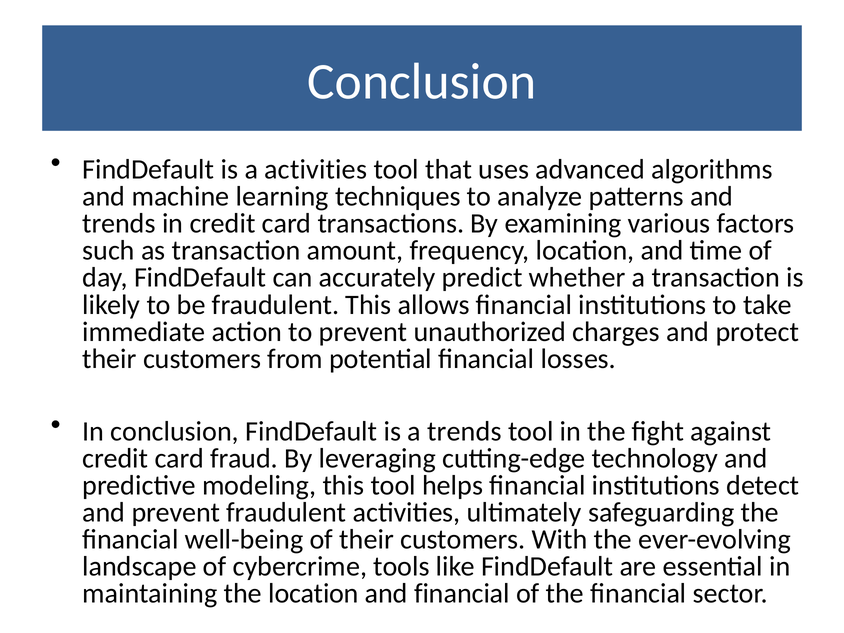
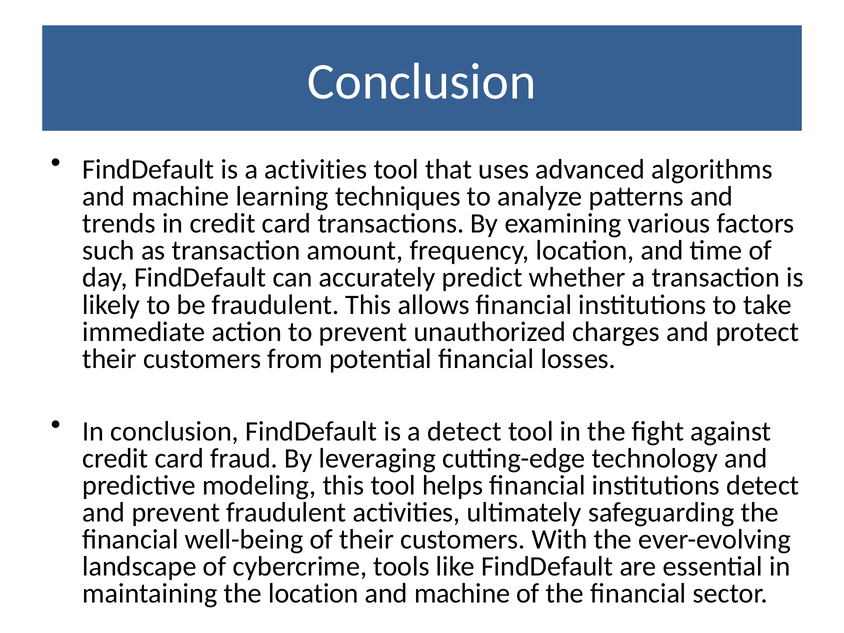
a trends: trends -> detect
financial at (462, 594): financial -> machine
